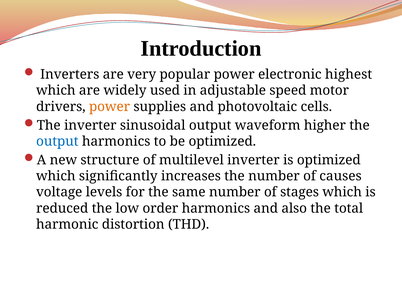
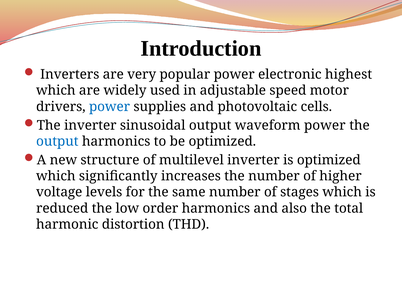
power at (110, 107) colour: orange -> blue
waveform higher: higher -> power
causes: causes -> higher
